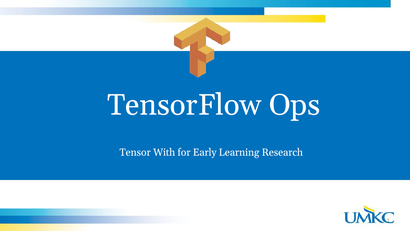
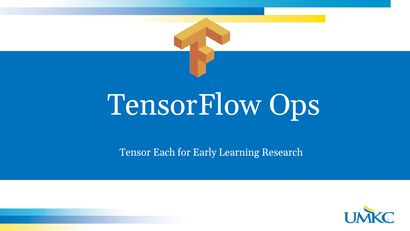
With: With -> Each
